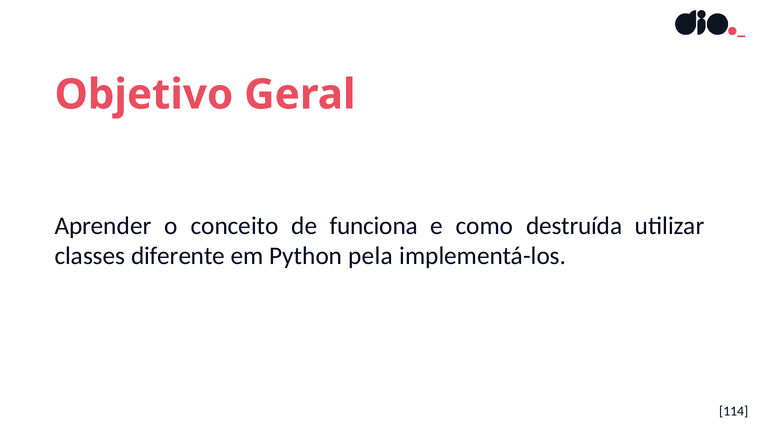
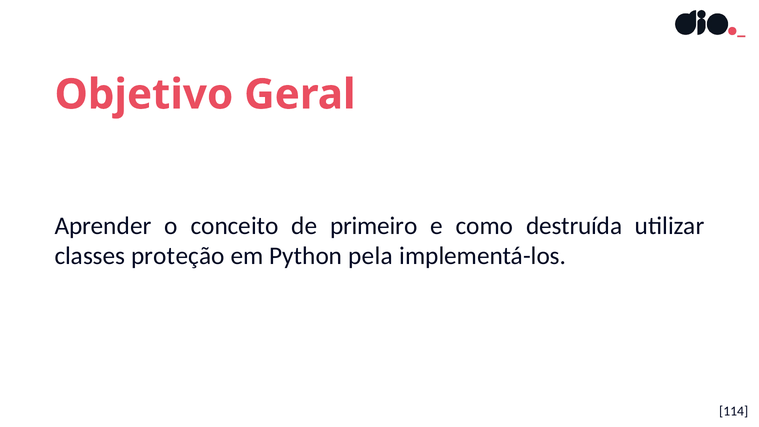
funciona: funciona -> primeiro
diferente: diferente -> proteção
